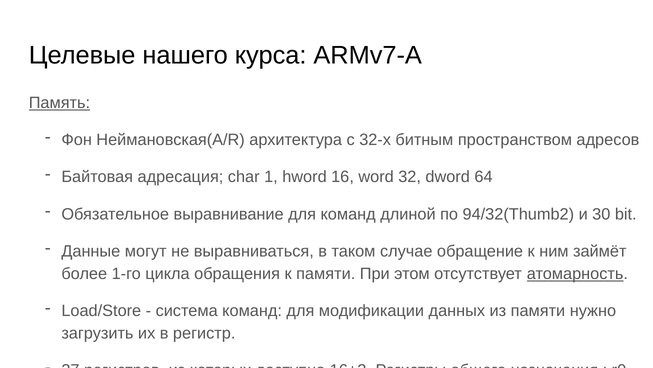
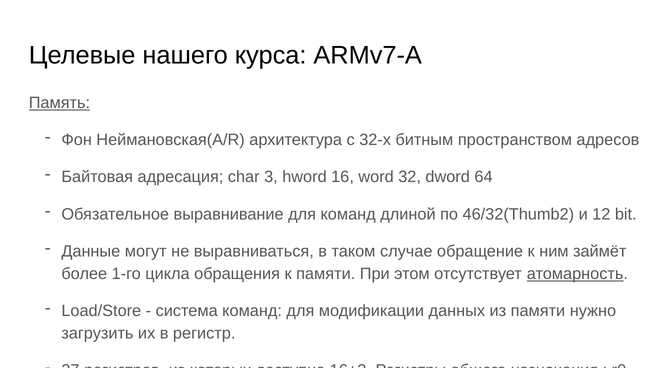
1: 1 -> 3
94/32(Thumb2: 94/32(Thumb2 -> 46/32(Thumb2
30: 30 -> 12
